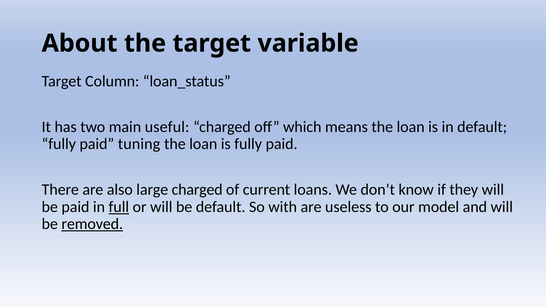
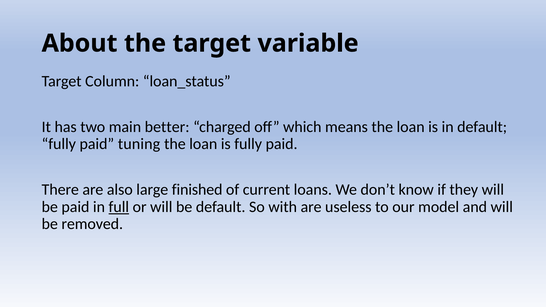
useful: useful -> better
large charged: charged -> finished
removed underline: present -> none
